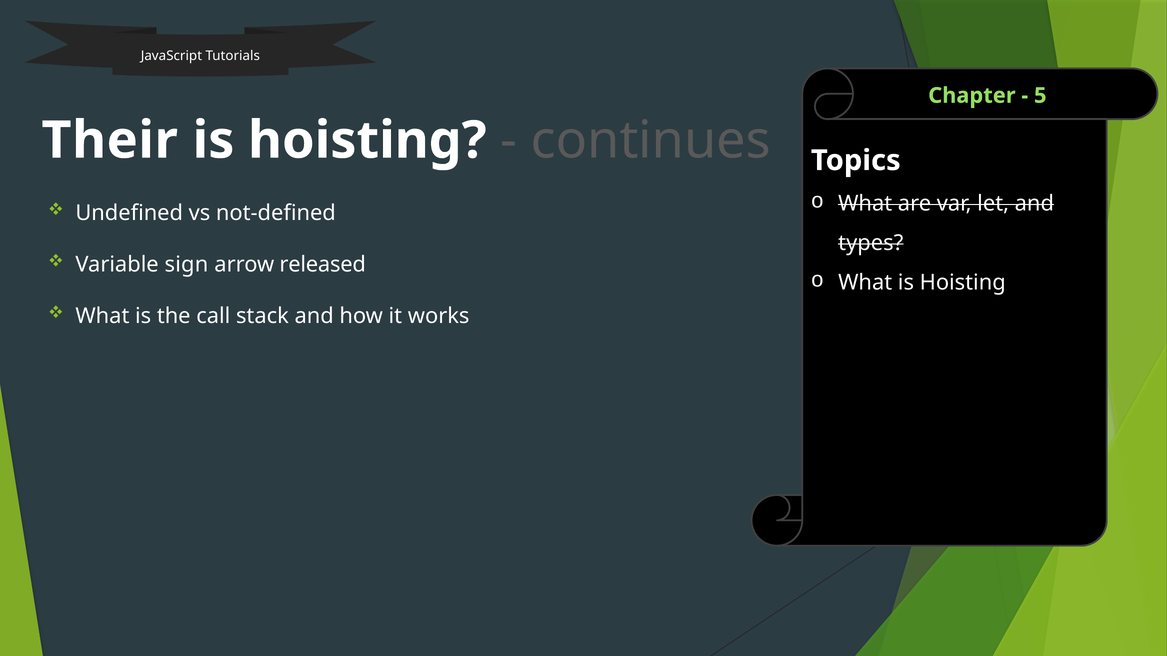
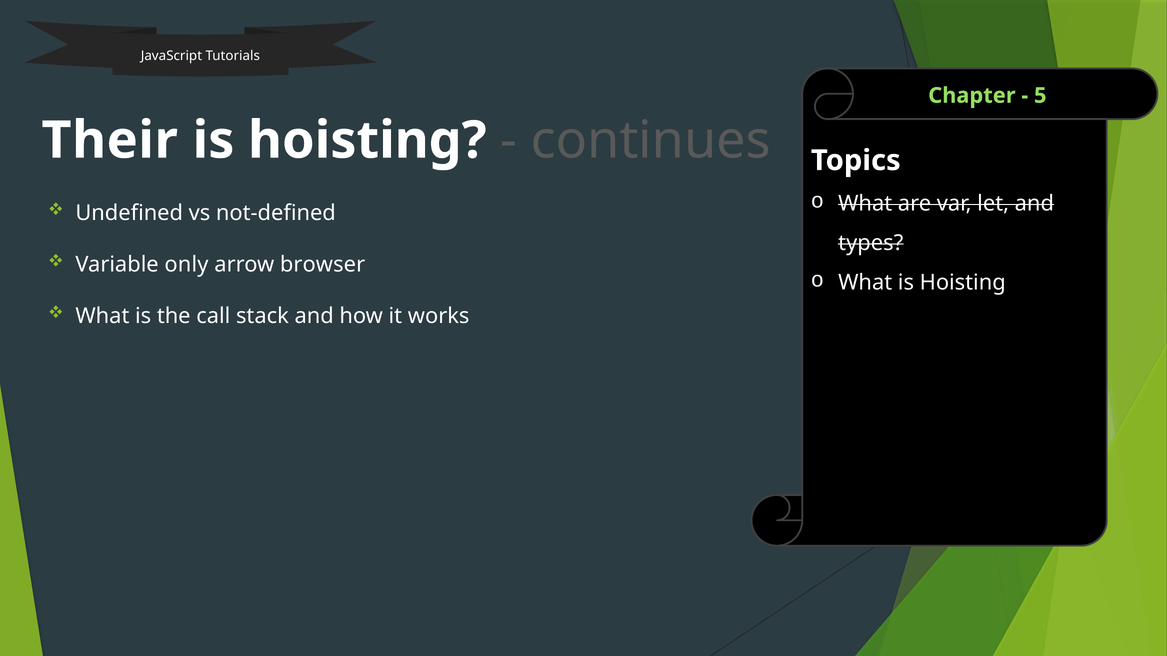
sign: sign -> only
released: released -> browser
